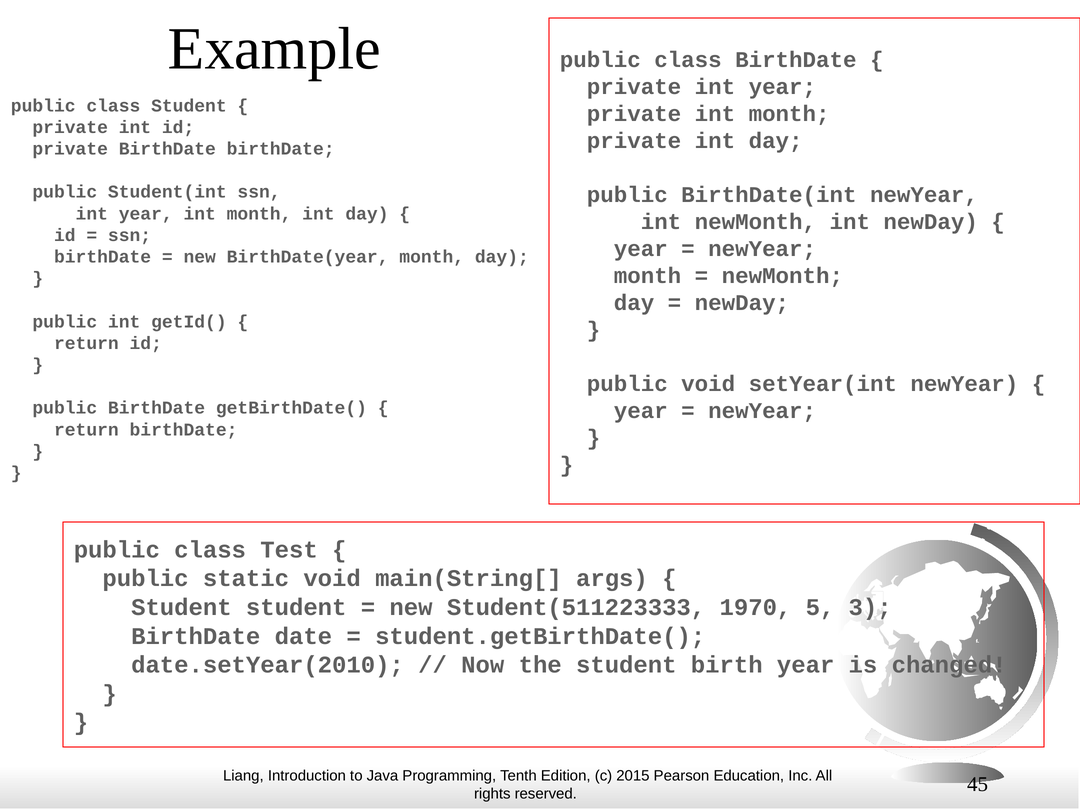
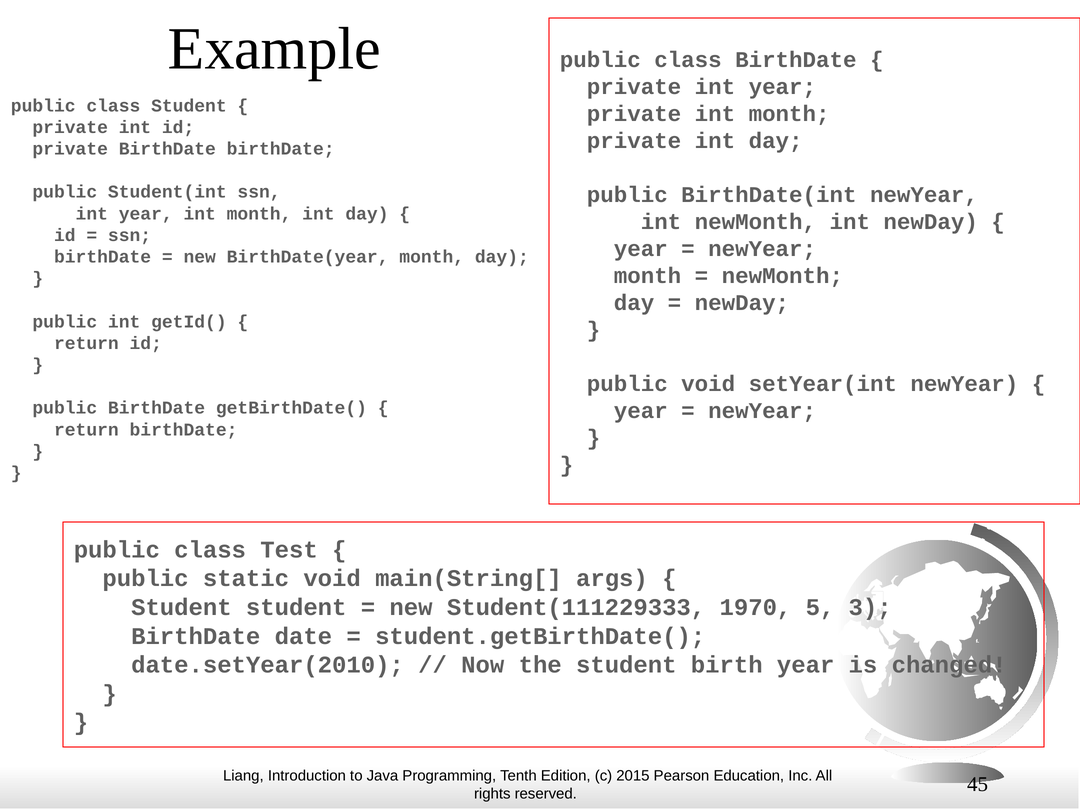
Student(511223333: Student(511223333 -> Student(111229333
